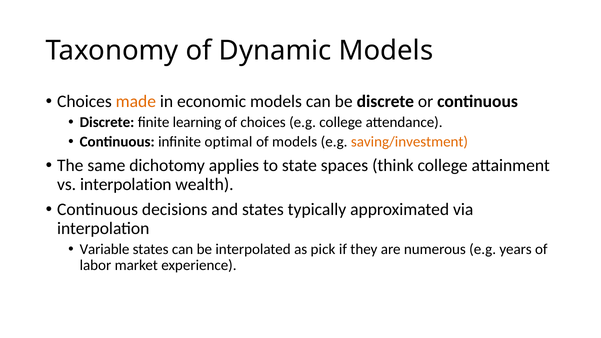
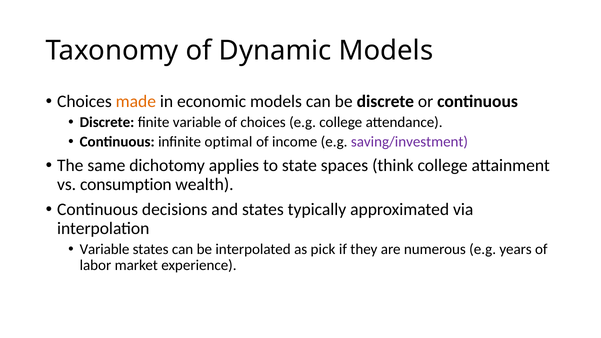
finite learning: learning -> variable
of models: models -> income
saving/investment colour: orange -> purple
vs interpolation: interpolation -> consumption
